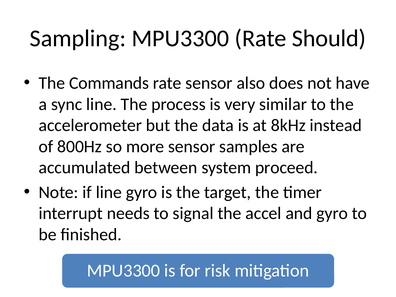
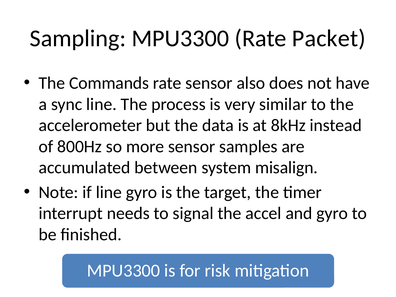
Should: Should -> Packet
proceed: proceed -> misalign
